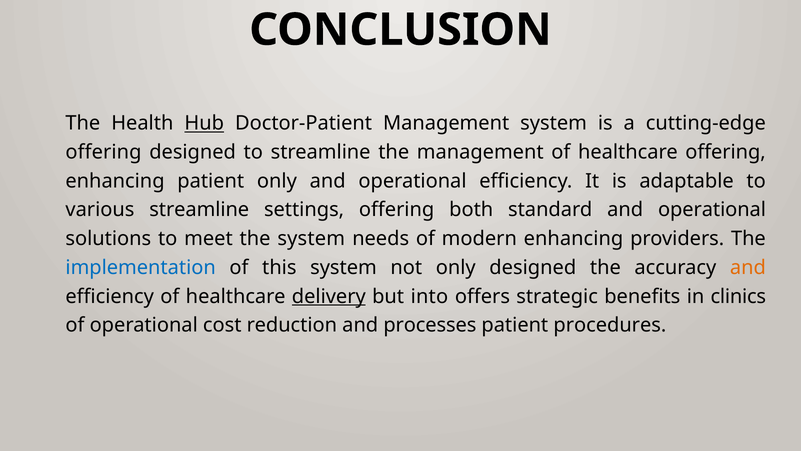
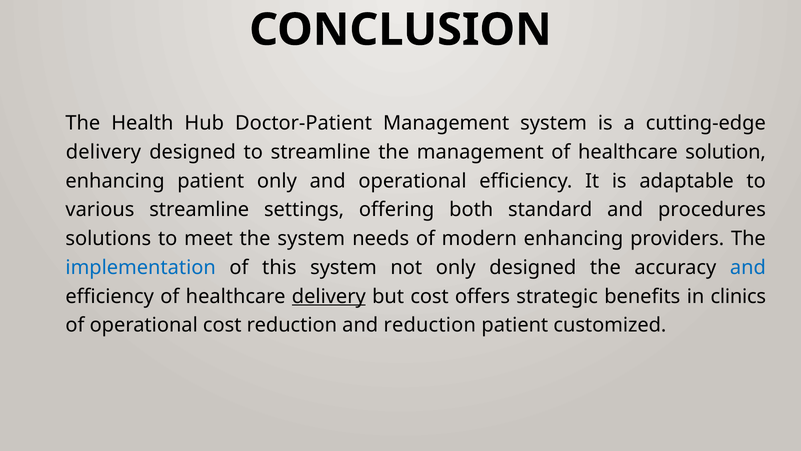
Hub underline: present -> none
offering at (103, 152): offering -> delivery
healthcare offering: offering -> solution
standard and operational: operational -> procedures
and at (748, 267) colour: orange -> blue
but into: into -> cost
and processes: processes -> reduction
procedures: procedures -> customized
